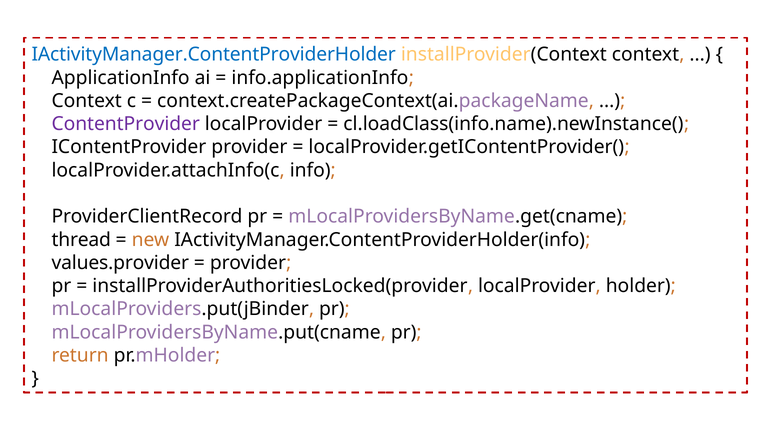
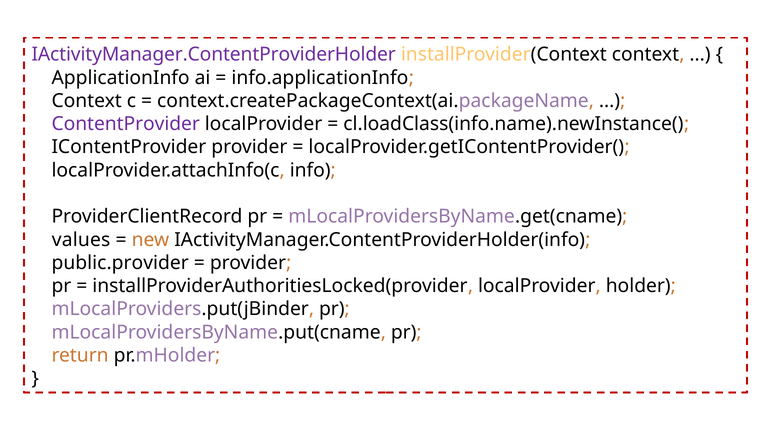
IActivityManager.ContentProviderHolder colour: blue -> purple
thread: thread -> values
values.provider: values.provider -> public.provider
